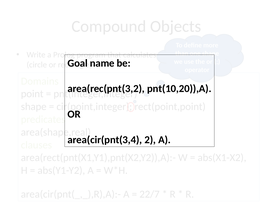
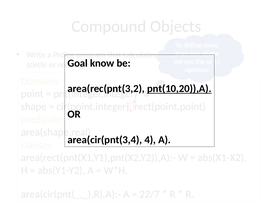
name: name -> know
pnt(10,20)),A underline: none -> present
2: 2 -> 4
